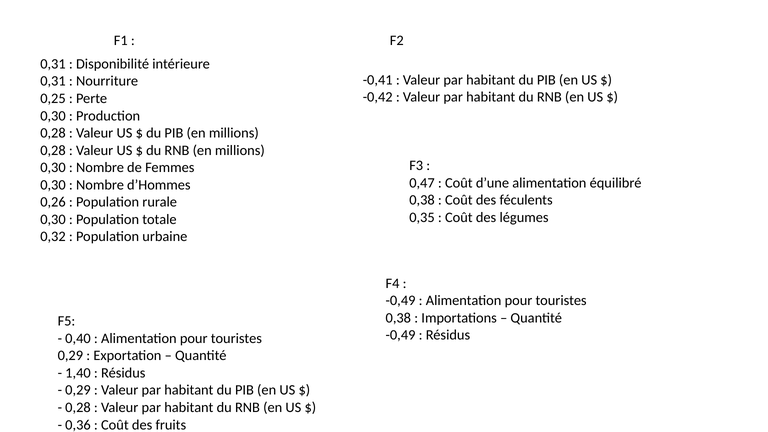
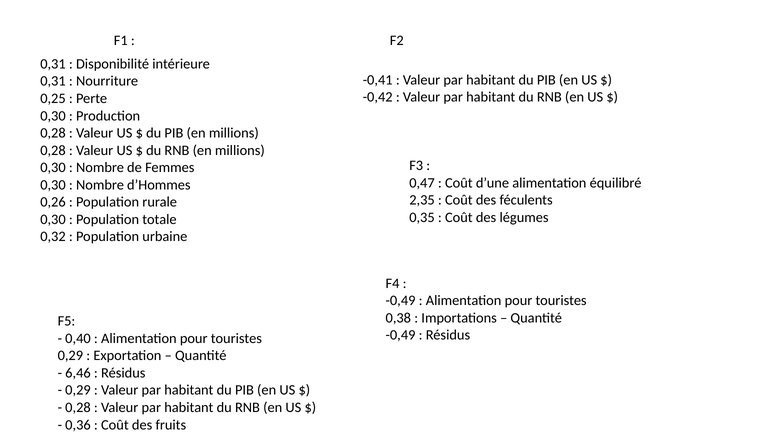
0,38 at (422, 200): 0,38 -> 2,35
1,40: 1,40 -> 6,46
